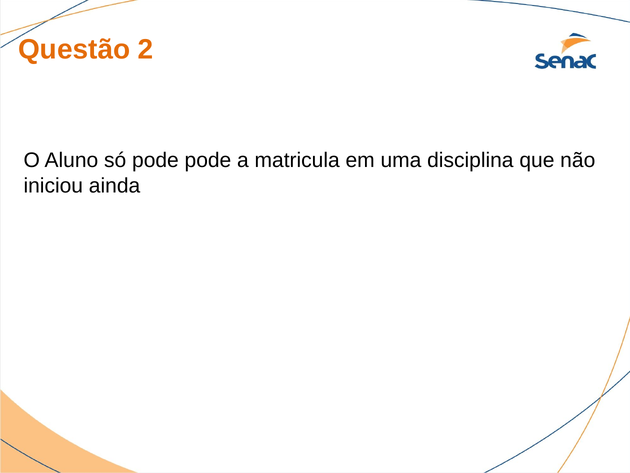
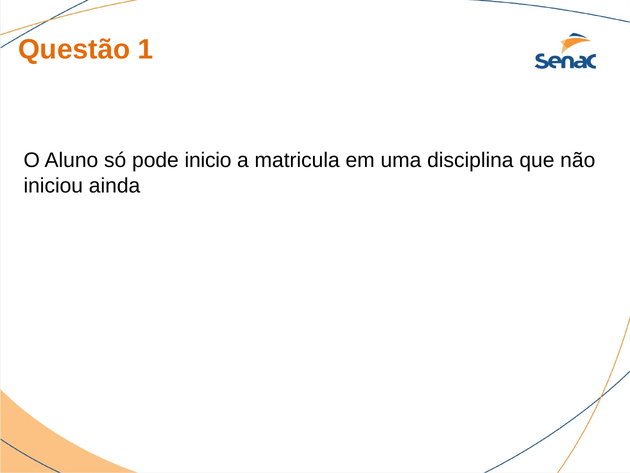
2: 2 -> 1
pode pode: pode -> inicio
